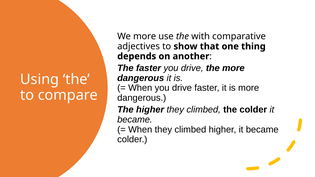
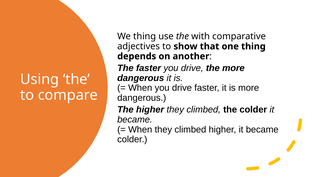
We more: more -> thing
